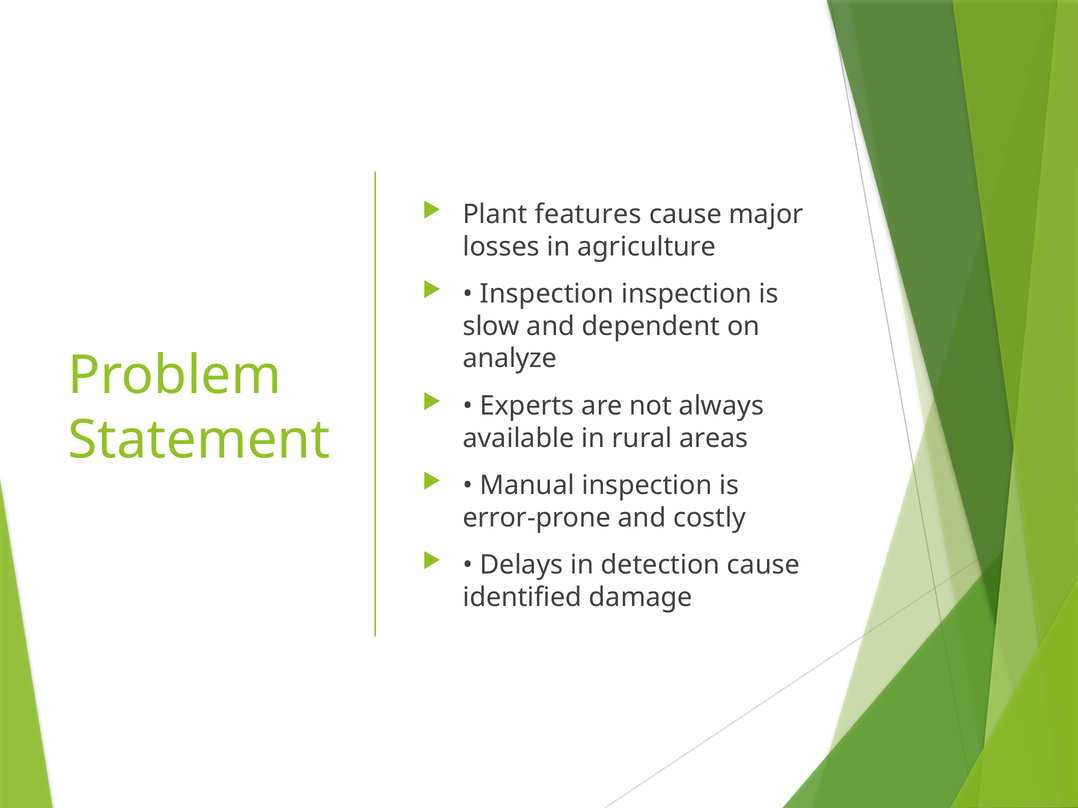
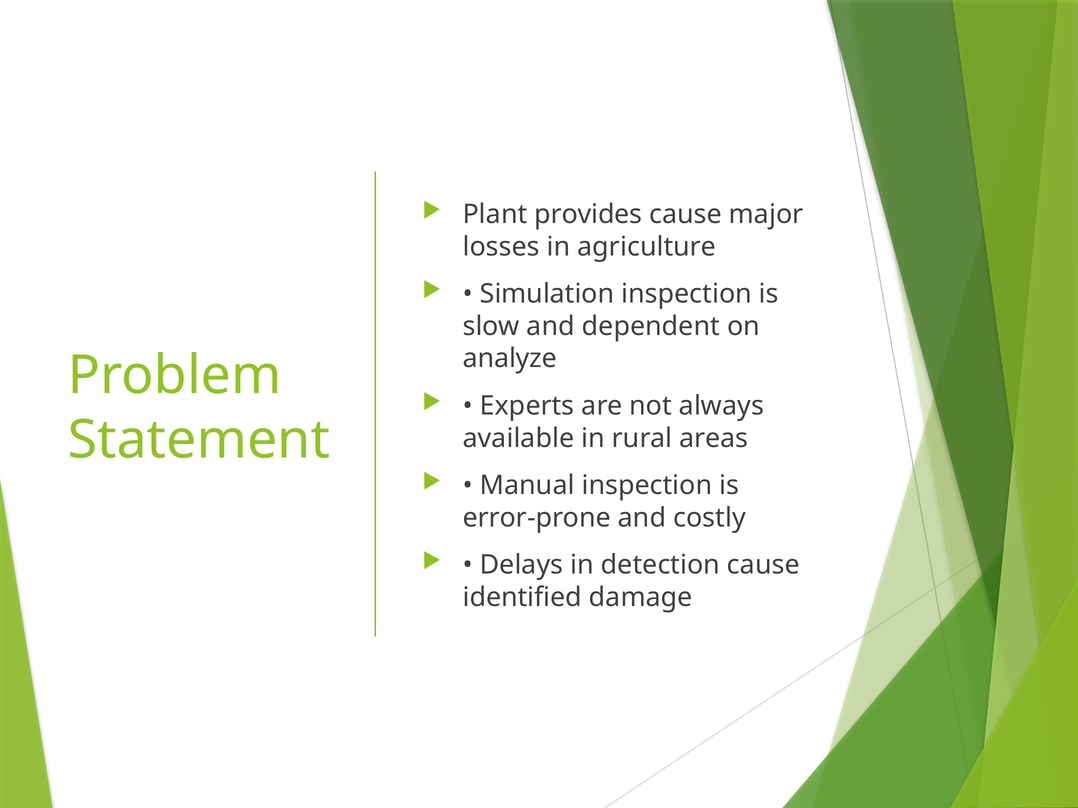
features: features -> provides
Inspection at (547, 294): Inspection -> Simulation
